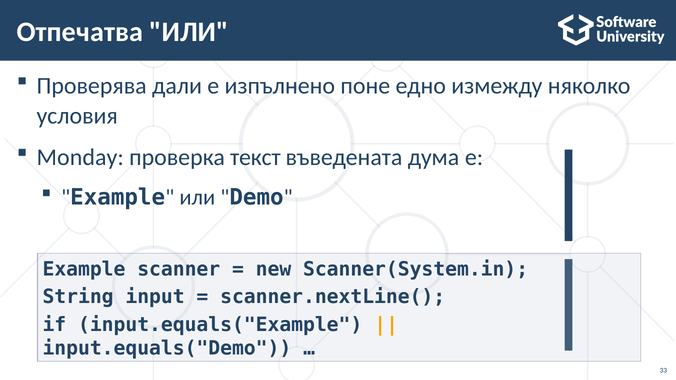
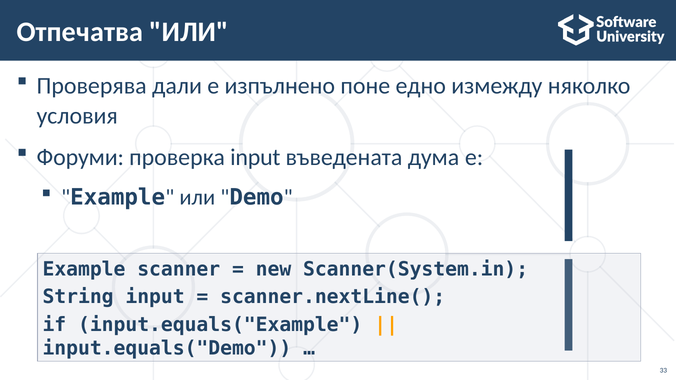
Monday: Monday -> Форуми
проверка текст: текст -> input
